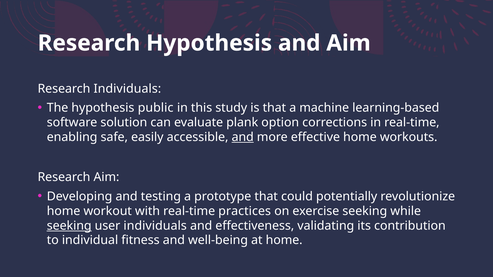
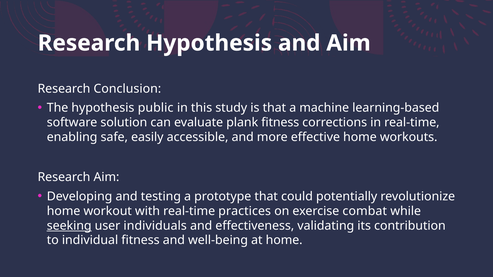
Research Individuals: Individuals -> Conclusion
plank option: option -> fitness
and at (243, 137) underline: present -> none
exercise seeking: seeking -> combat
